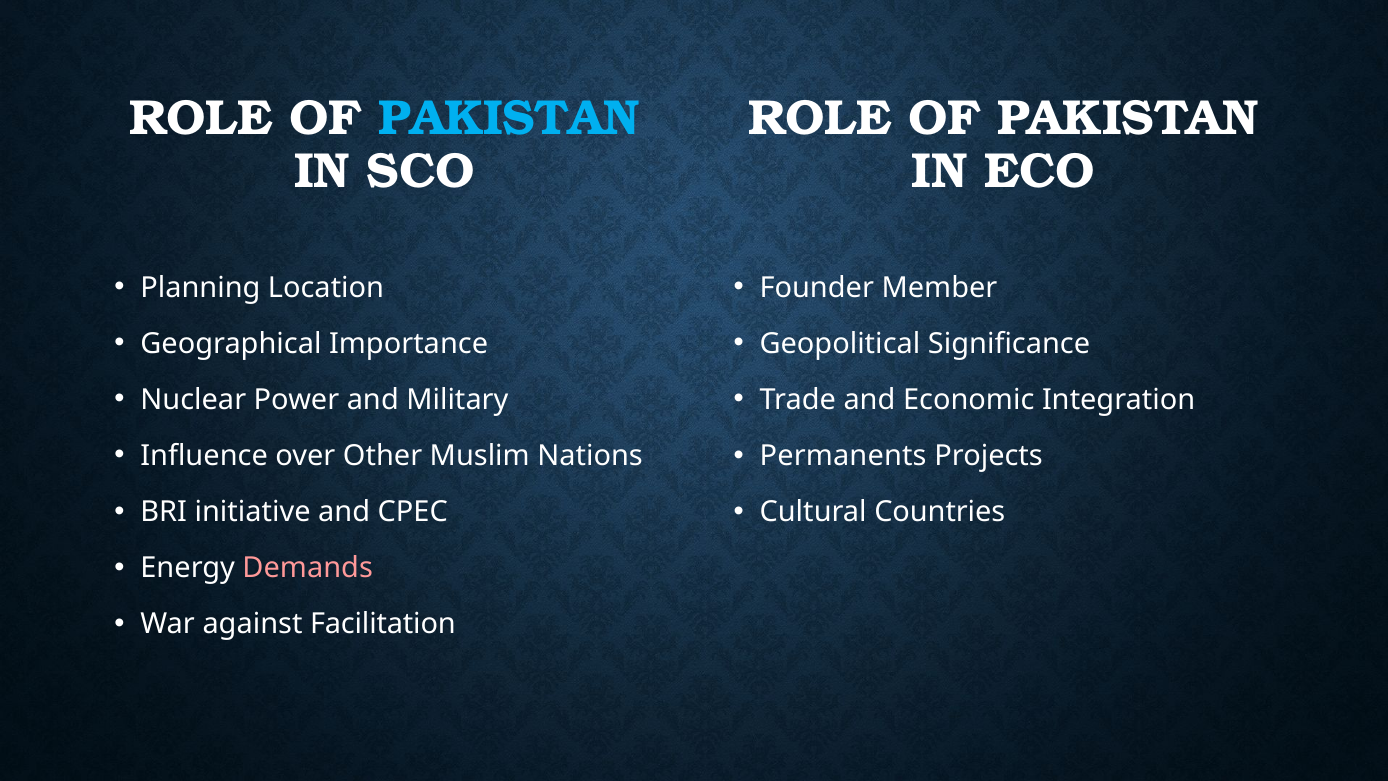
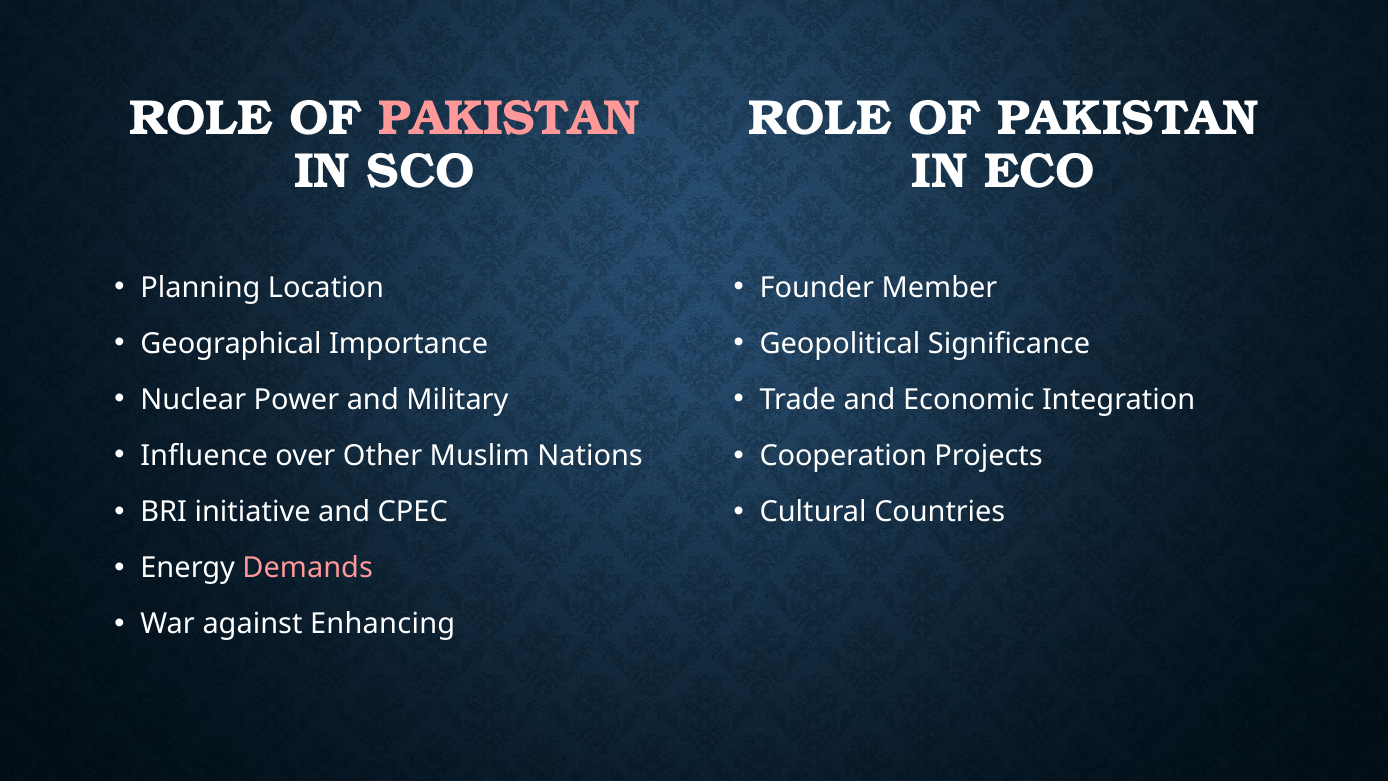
PAKISTAN at (509, 118) colour: light blue -> pink
Permanents: Permanents -> Cooperation
Facilitation: Facilitation -> Enhancing
